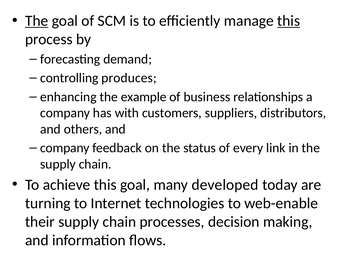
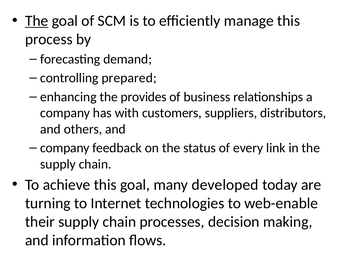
this at (289, 21) underline: present -> none
produces: produces -> prepared
example: example -> provides
